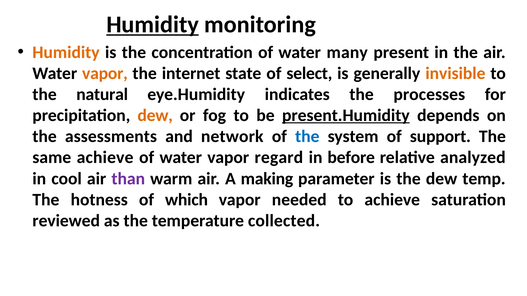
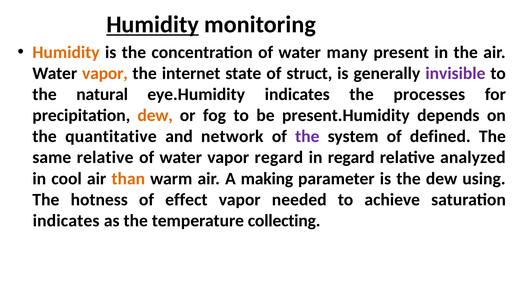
select: select -> struct
invisible colour: orange -> purple
present.Humidity underline: present -> none
assessments: assessments -> quantitative
the at (307, 137) colour: blue -> purple
support: support -> defined
same achieve: achieve -> relative
in before: before -> regard
than colour: purple -> orange
temp: temp -> using
which: which -> effect
reviewed at (66, 221): reviewed -> indicates
collected: collected -> collecting
